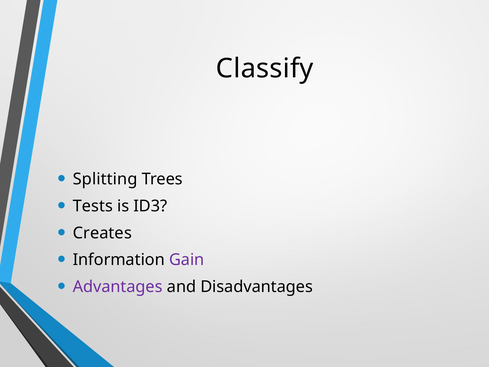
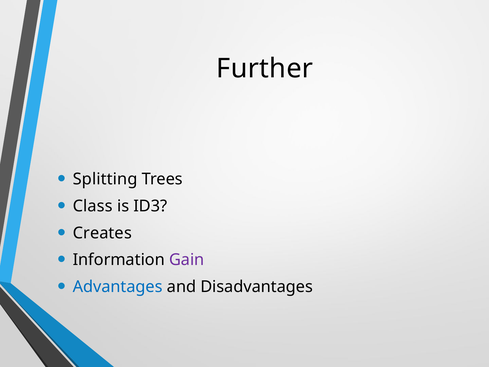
Classify: Classify -> Further
Tests: Tests -> Class
Advantages colour: purple -> blue
